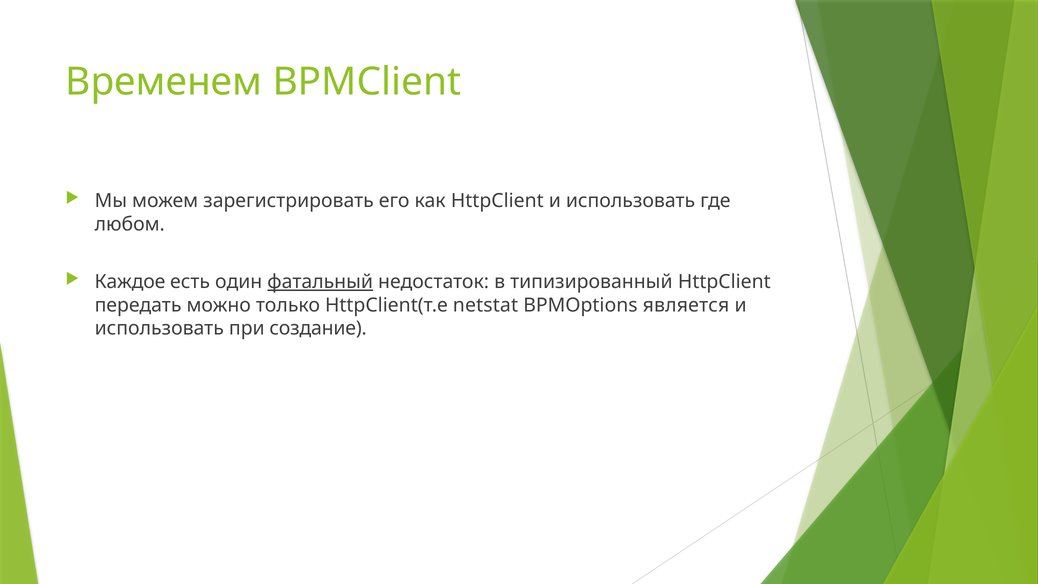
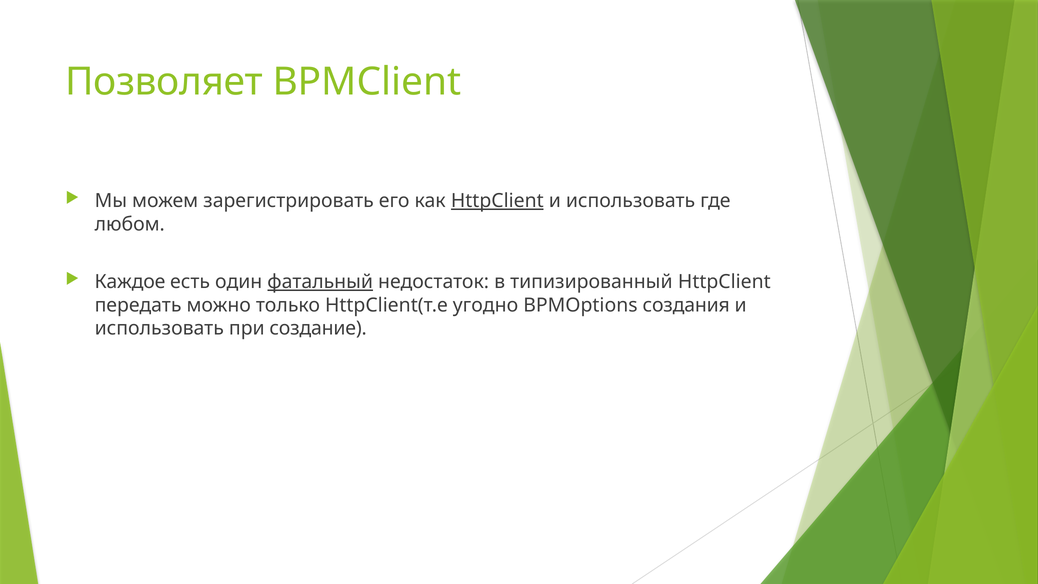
Временем: Временем -> Позволяет
HttpClient at (497, 201) underline: none -> present
netstat: netstat -> угодно
является: является -> создания
